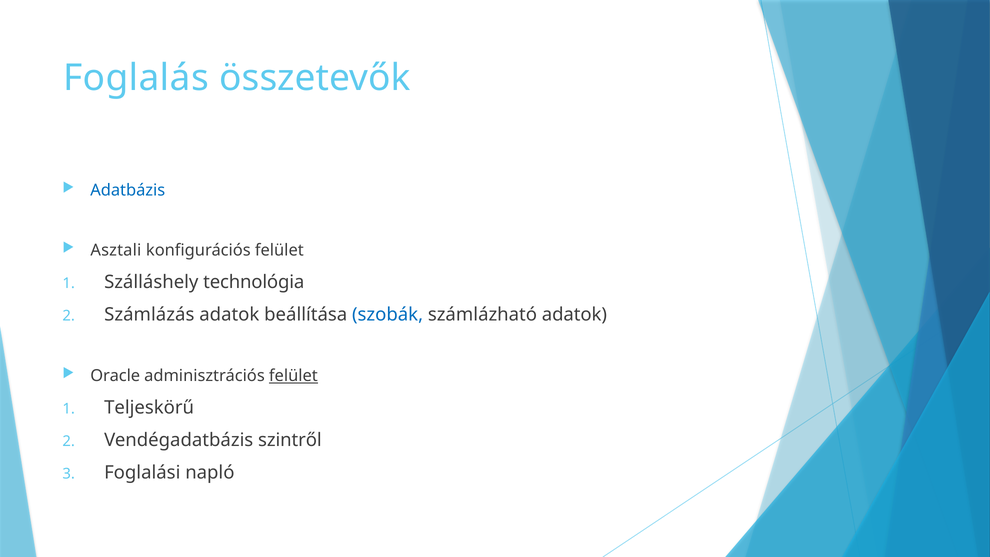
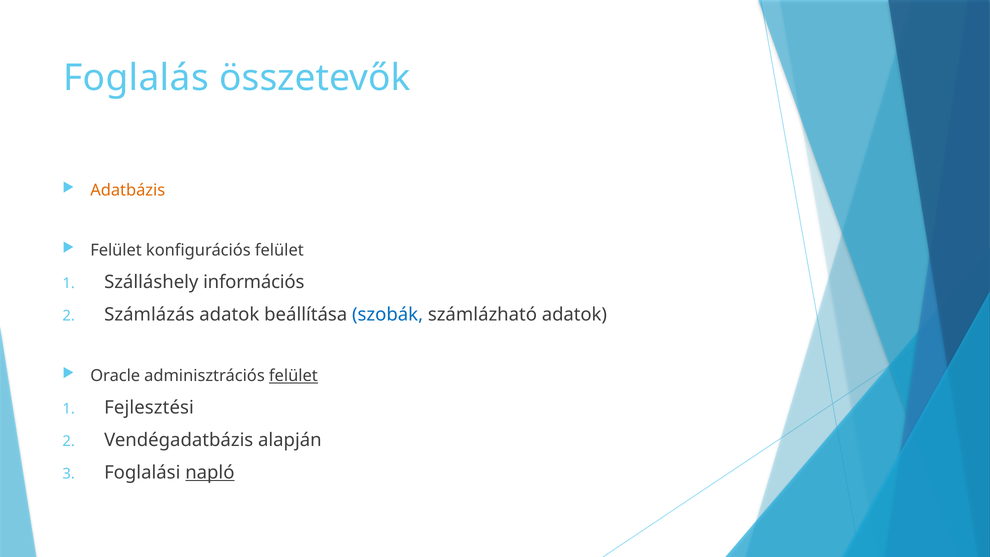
Adatbázis colour: blue -> orange
Asztali at (116, 250): Asztali -> Felület
technológia: technológia -> információs
Teljeskörű: Teljeskörű -> Fejlesztési
szintről: szintről -> alapján
napló underline: none -> present
